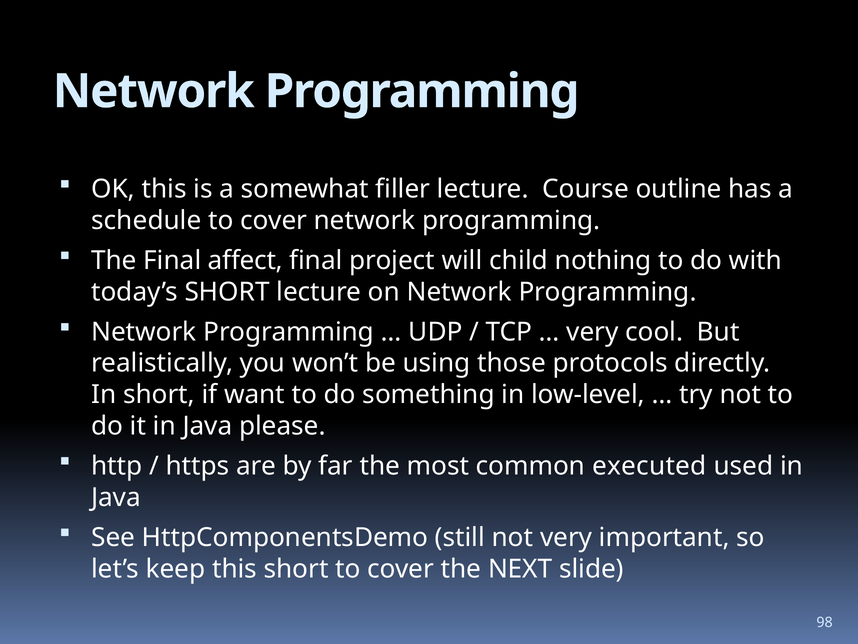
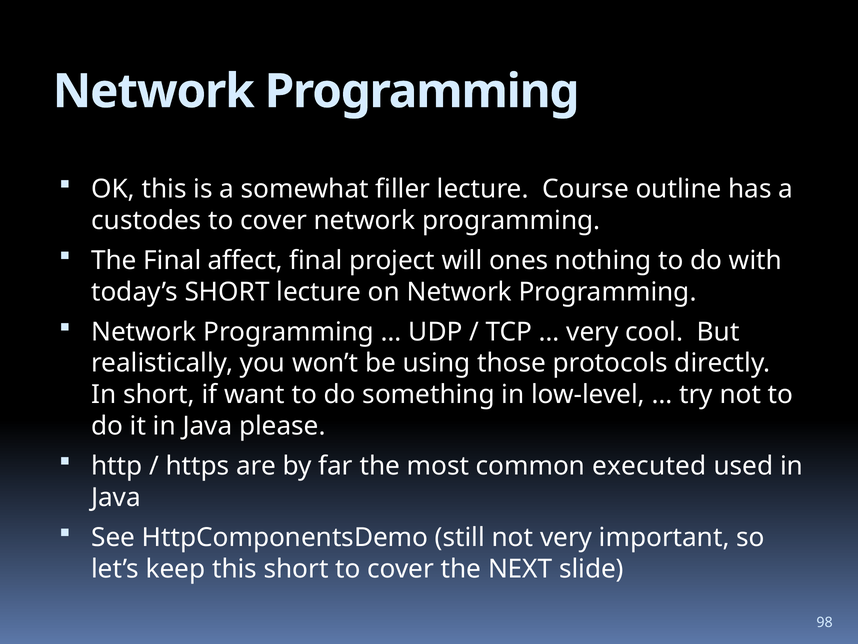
schedule: schedule -> custodes
child: child -> ones
